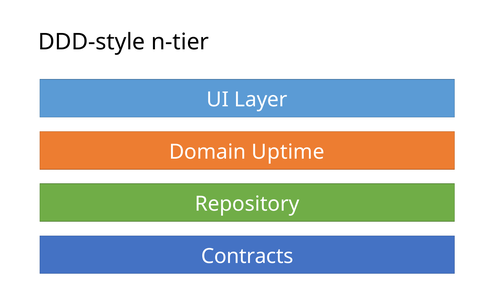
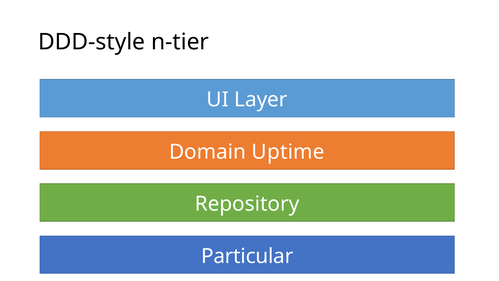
Contracts: Contracts -> Particular
